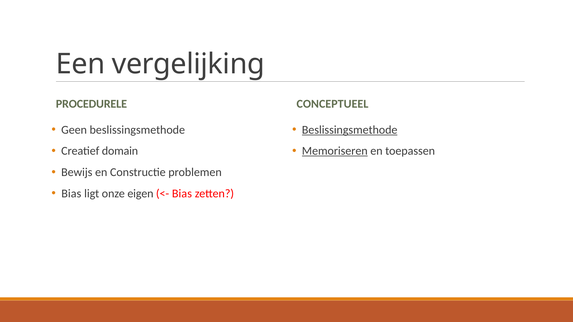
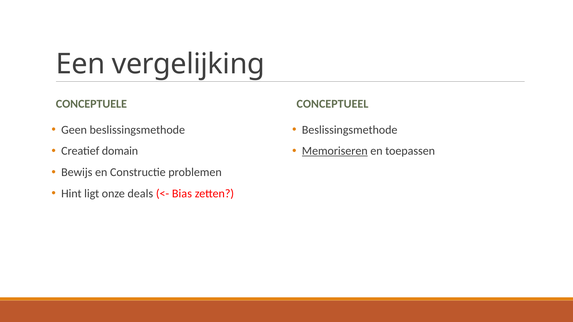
PROCEDURELE: PROCEDURELE -> CONCEPTUELE
Beslissingsmethode at (350, 130) underline: present -> none
Bias at (71, 194): Bias -> Hint
eigen: eigen -> deals
